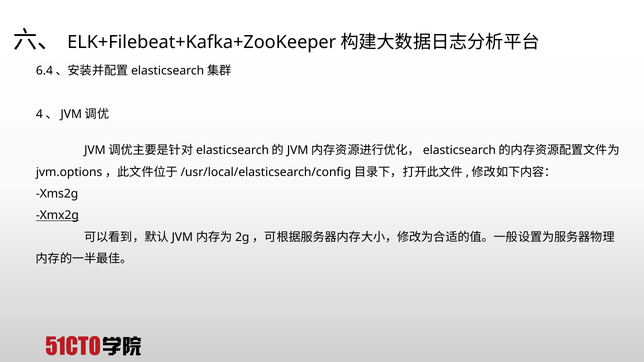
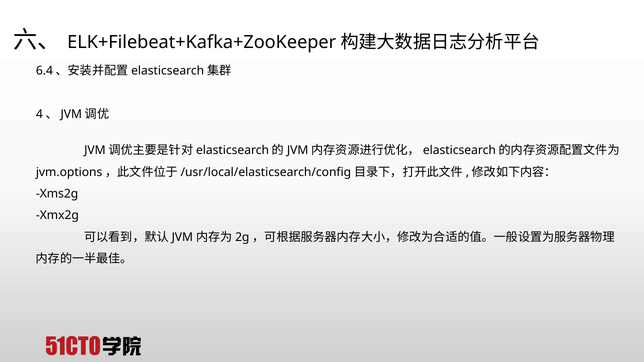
Xmx2g underline: present -> none
